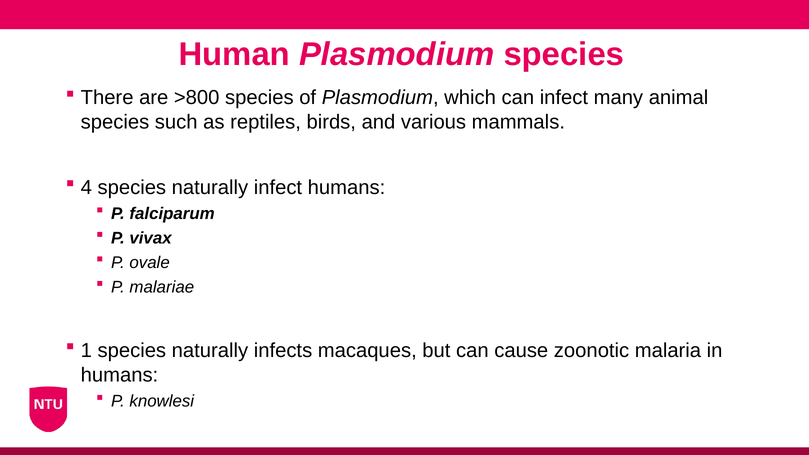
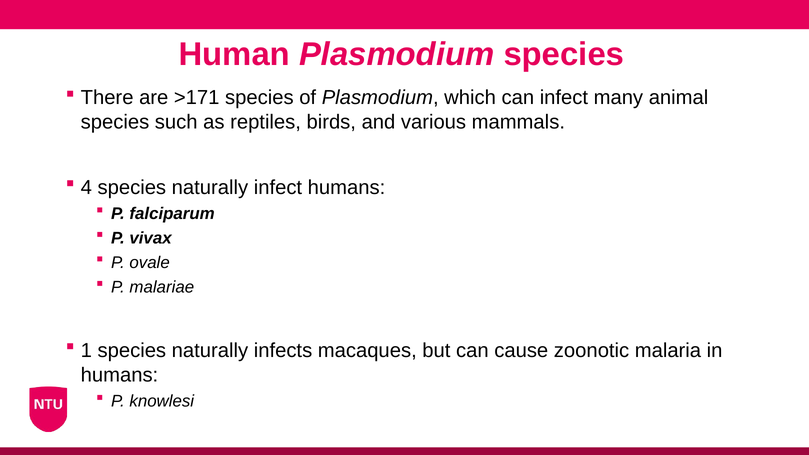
>800: >800 -> >171
